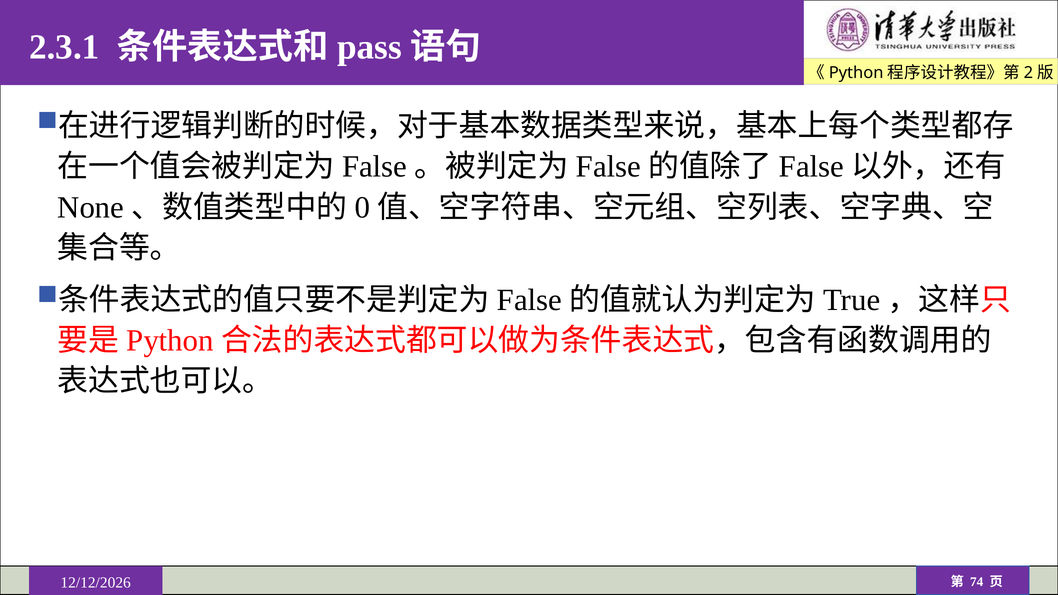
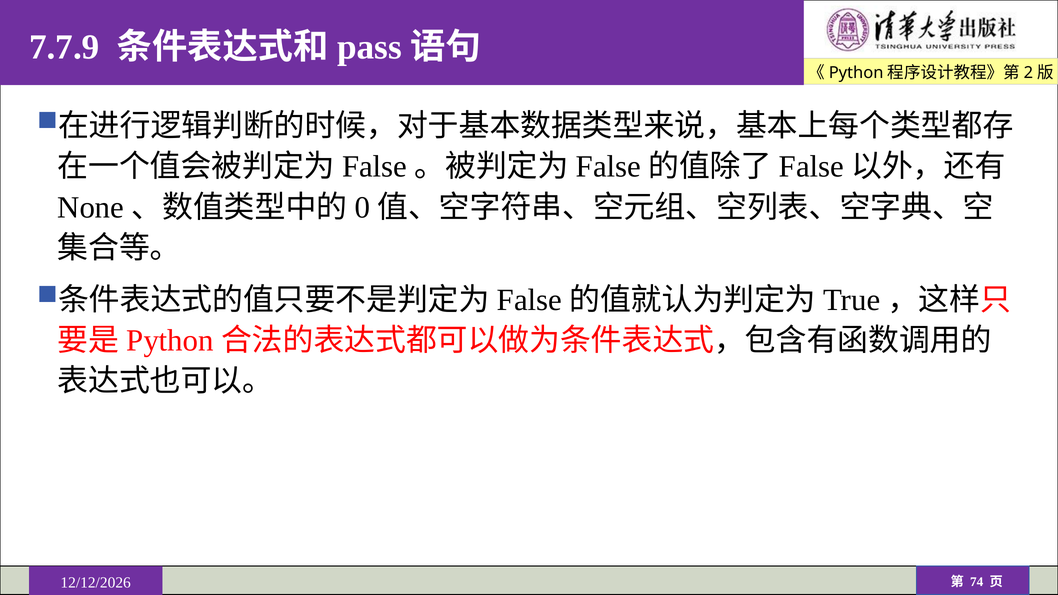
2.3.1: 2.3.1 -> 7.7.9
